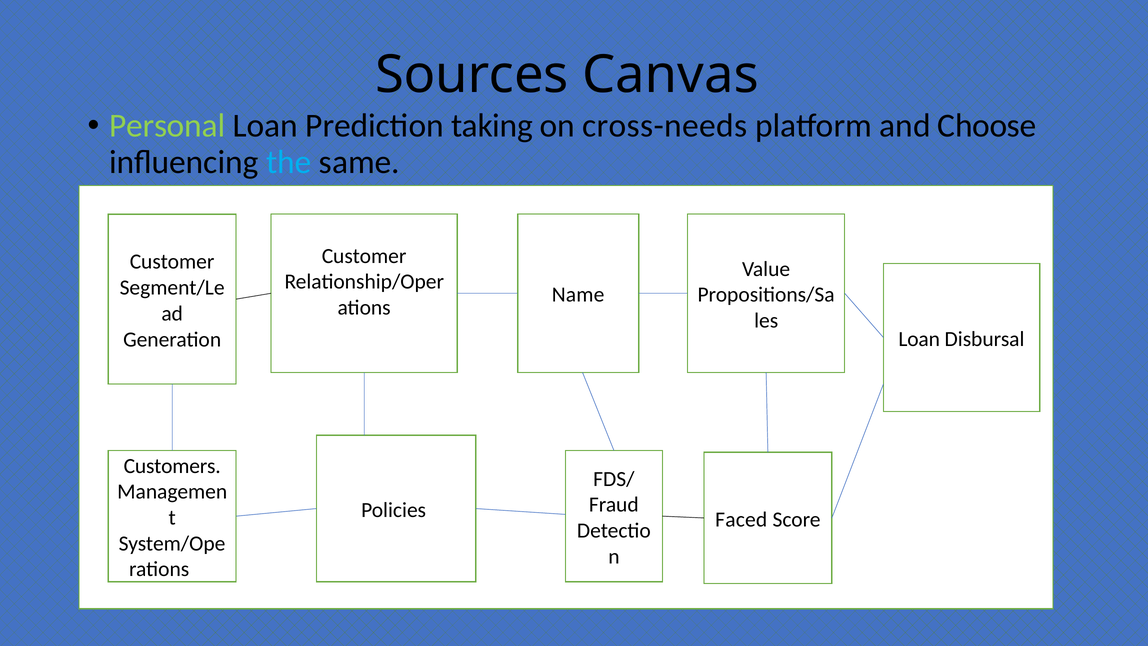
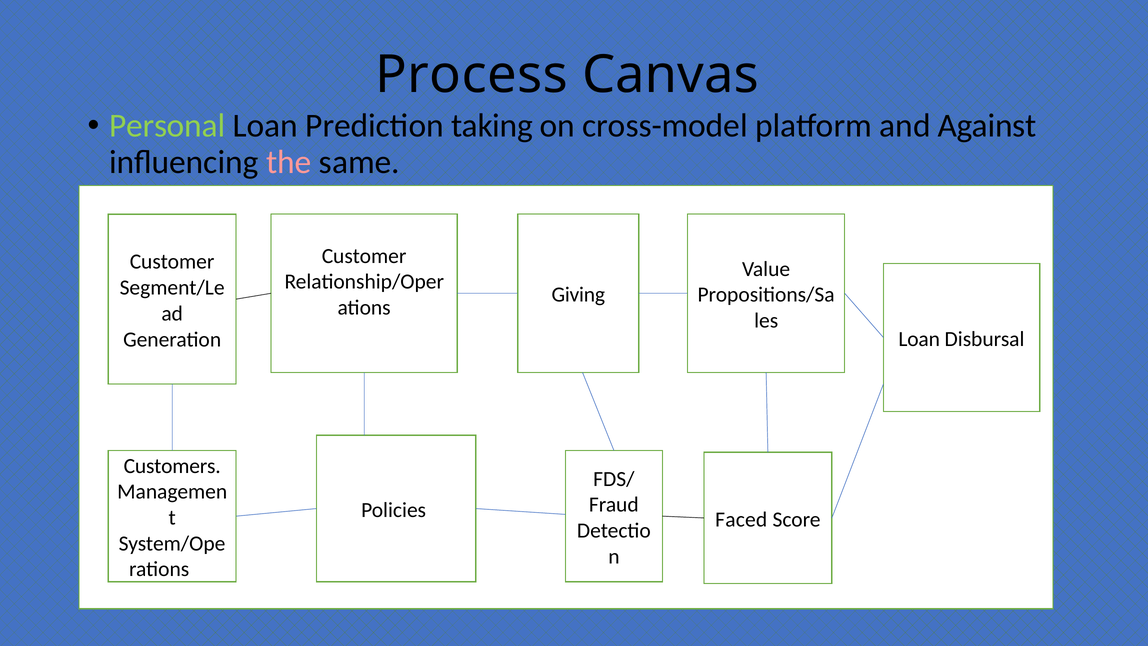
Sources: Sources -> Process
cross-needs: cross-needs -> cross-model
Choose: Choose -> Against
the colour: light blue -> pink
Name: Name -> Giving
